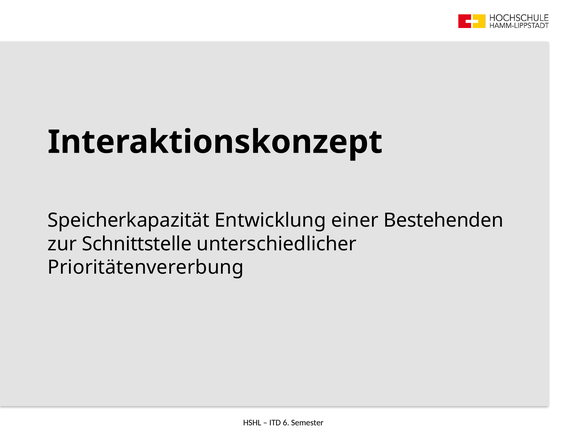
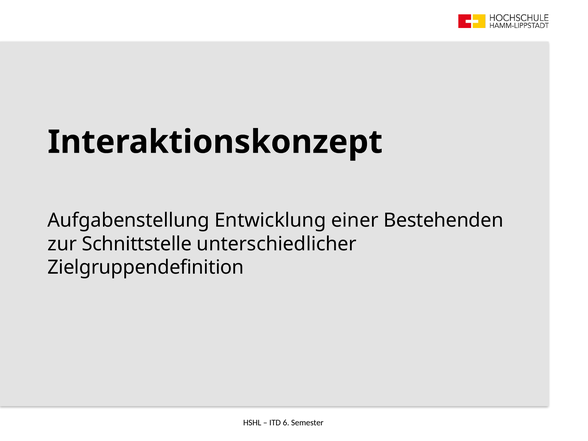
Speicherkapazität: Speicherkapazität -> Aufgabenstellung
Prioritätenvererbung: Prioritätenvererbung -> Zielgruppendefinition
